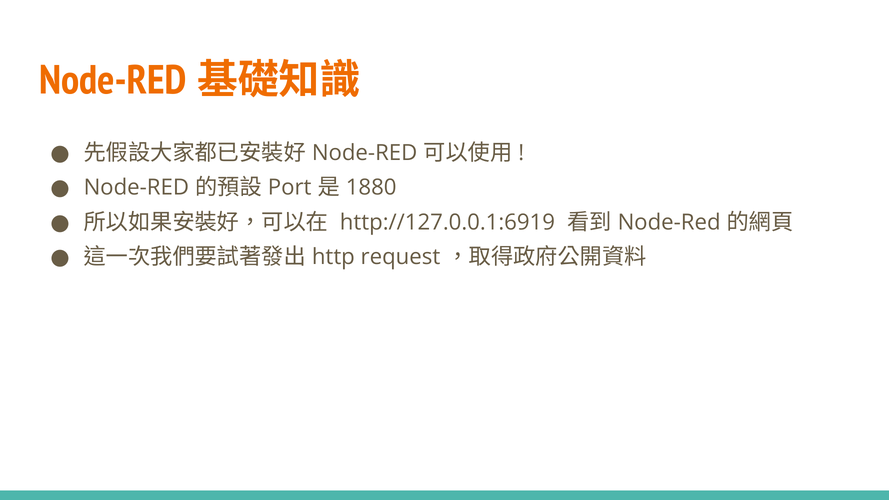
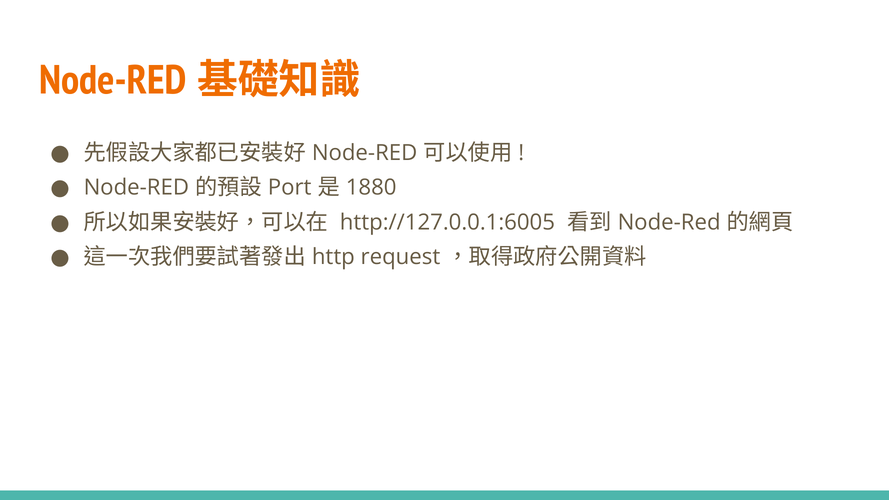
http://127.0.0.1:6919: http://127.0.0.1:6919 -> http://127.0.0.1:6005
